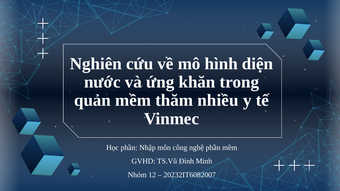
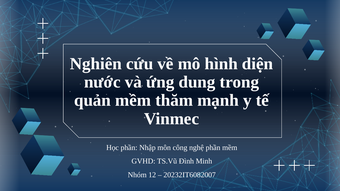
khăn: khăn -> dung
nhiều: nhiều -> mạnh
